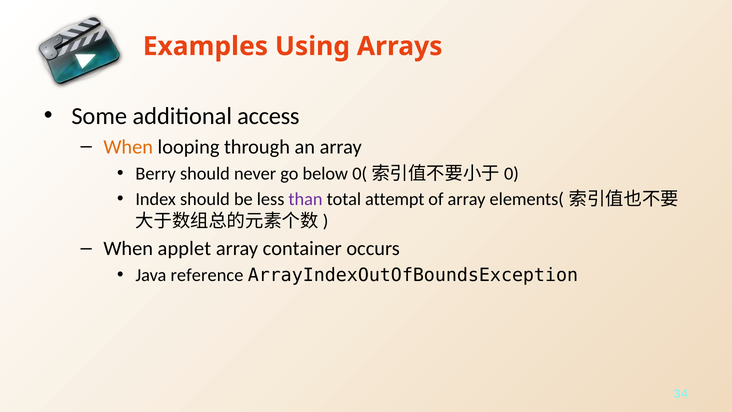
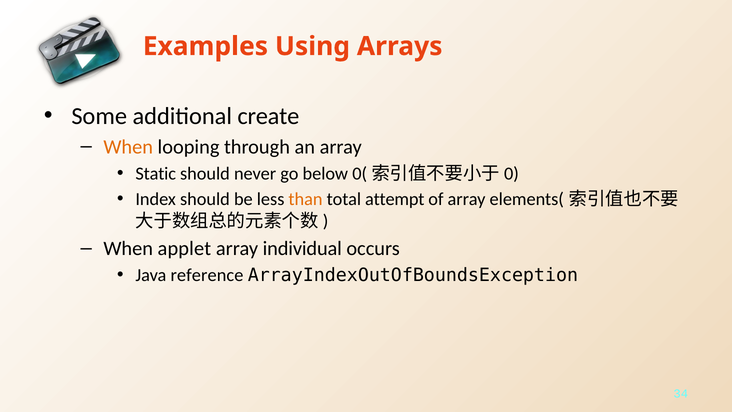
access: access -> create
Berry: Berry -> Static
than colour: purple -> orange
container: container -> individual
